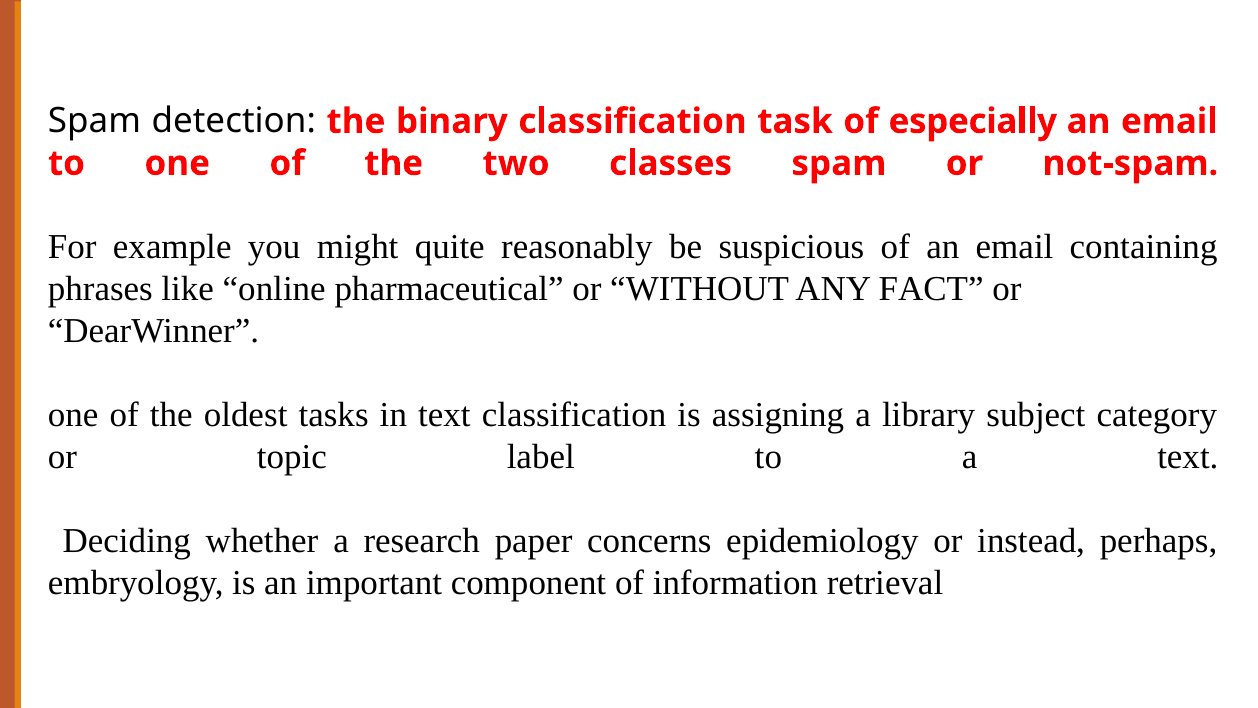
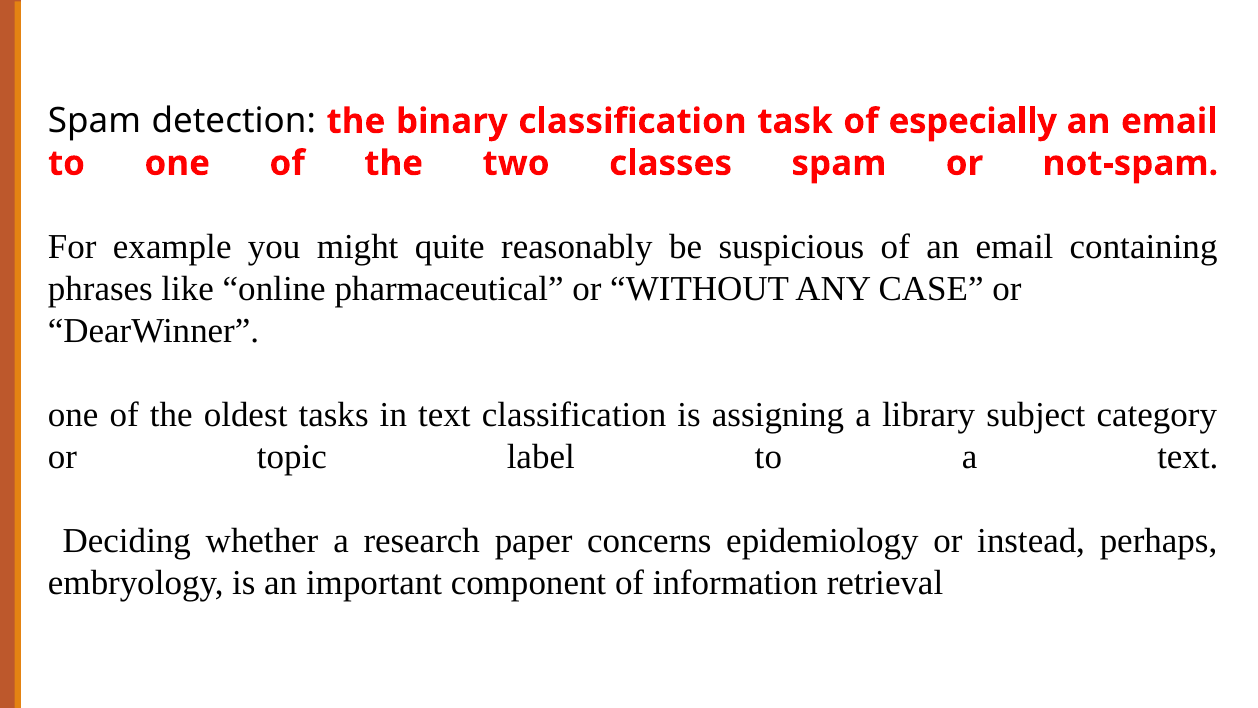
FACT: FACT -> CASE
